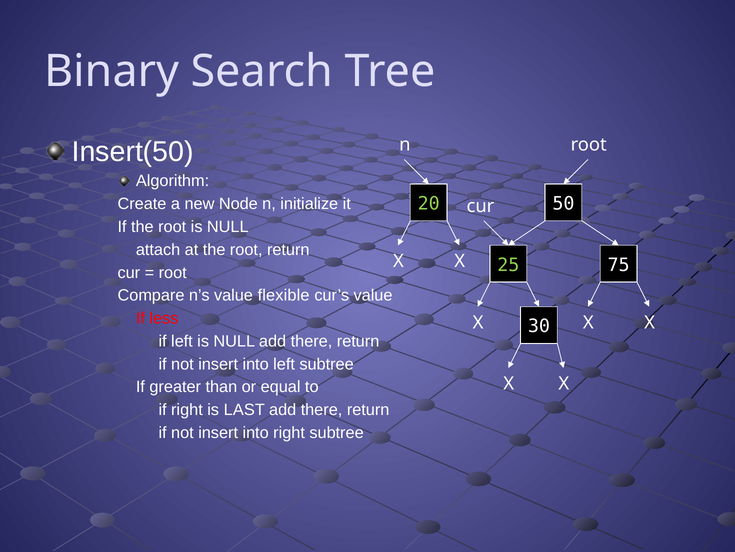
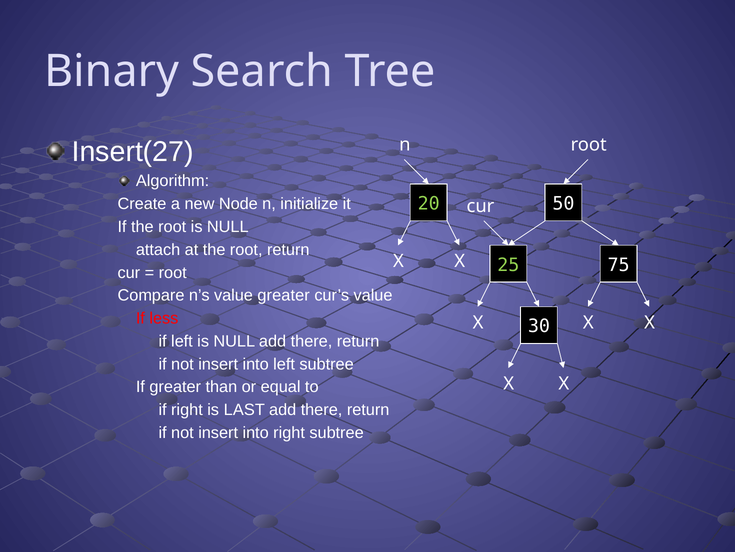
Insert(50: Insert(50 -> Insert(27
value flexible: flexible -> greater
